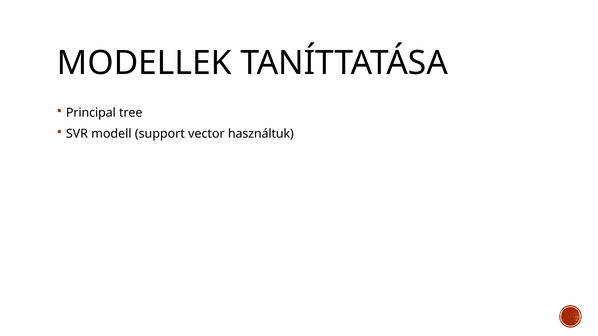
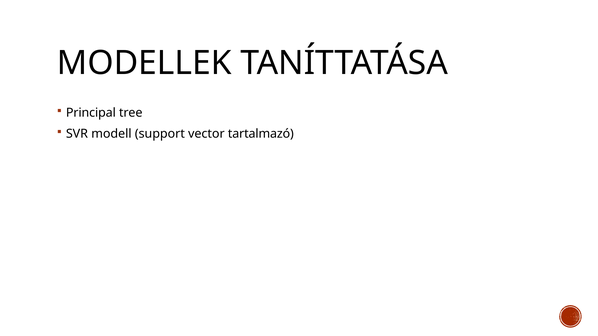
használtuk: használtuk -> tartalmazó
